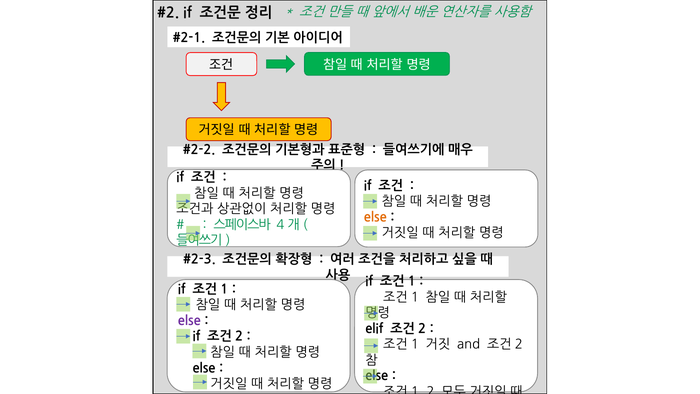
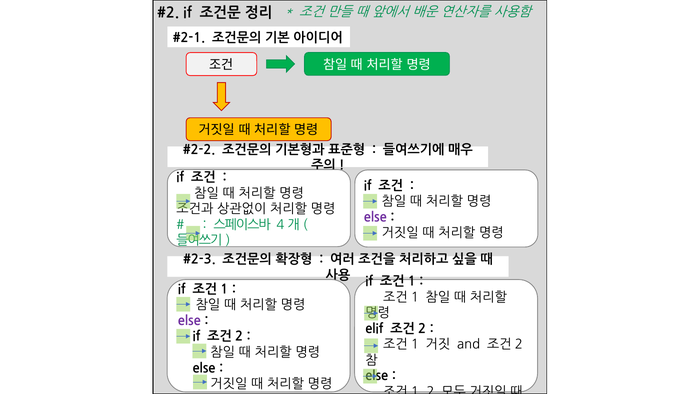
else at (375, 217) colour: orange -> purple
